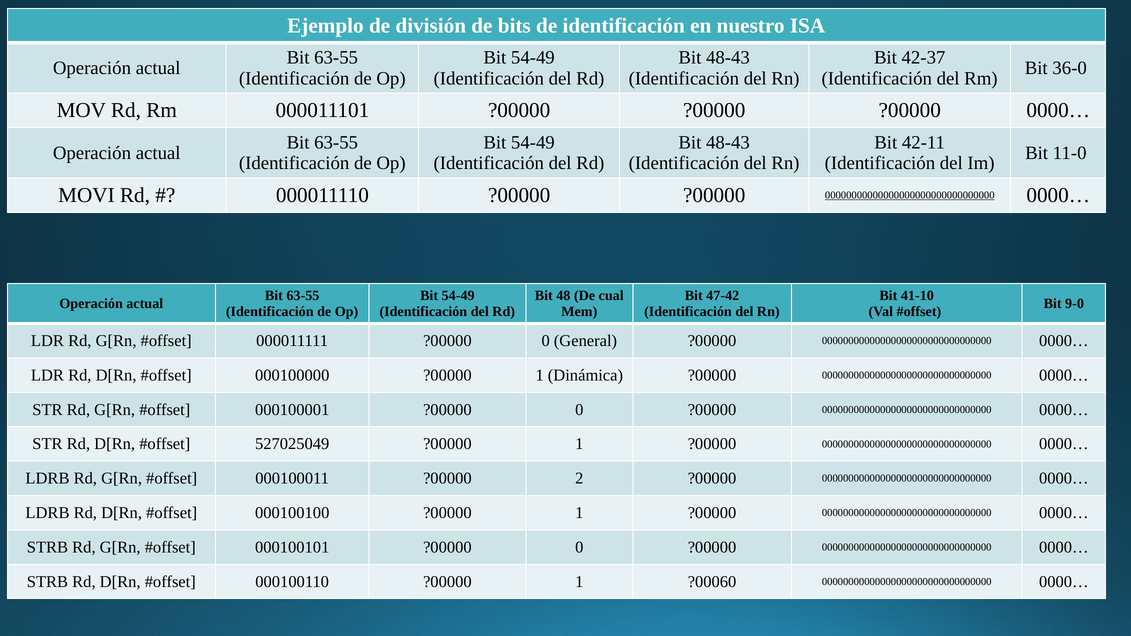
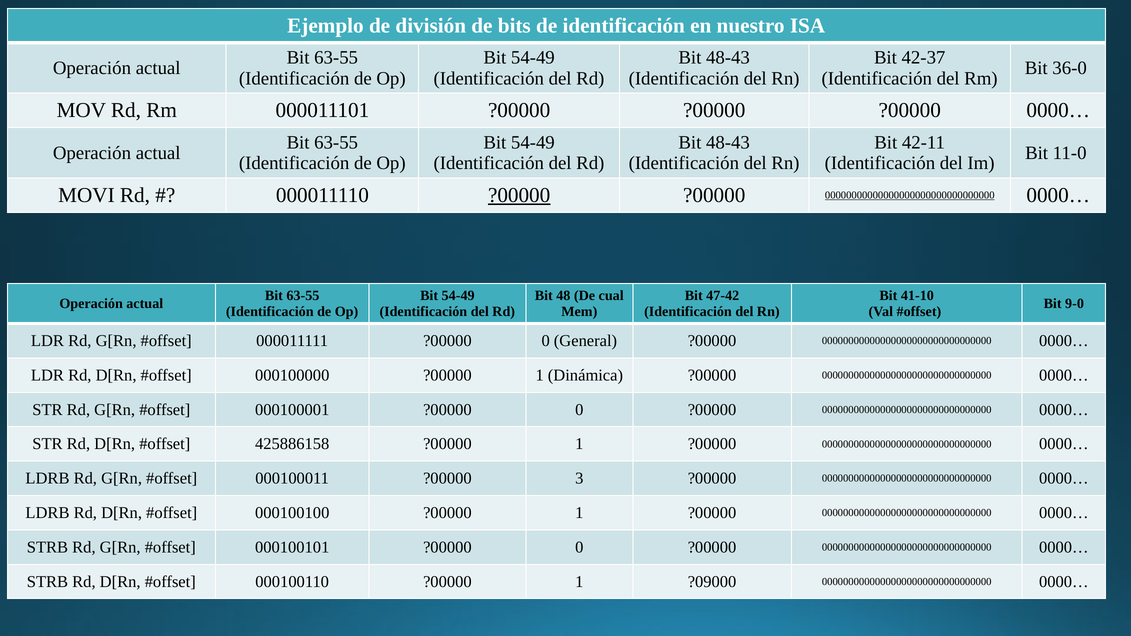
?00000 at (519, 195) underline: none -> present
527025049: 527025049 -> 425886158
2: 2 -> 3
?00060: ?00060 -> ?09000
